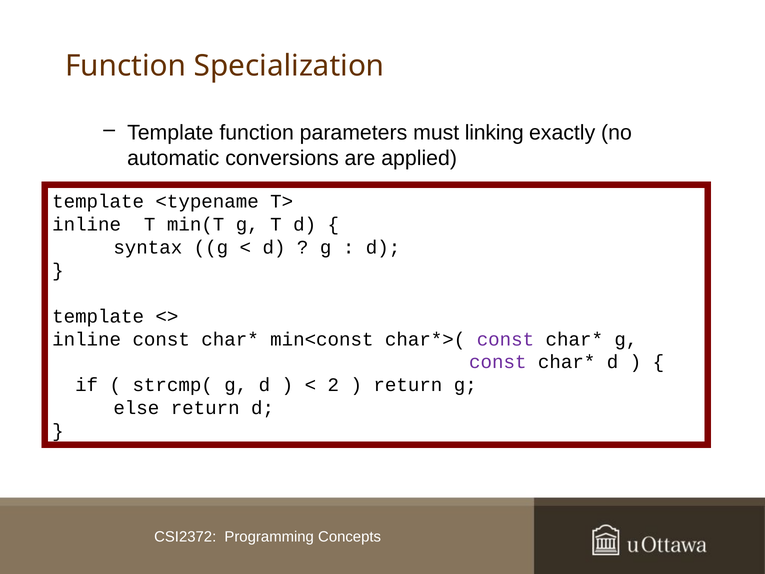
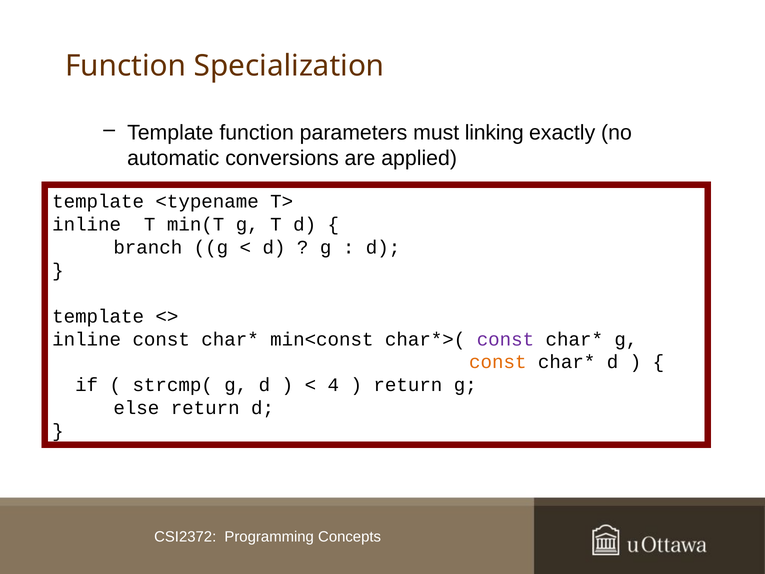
syntax: syntax -> branch
const at (498, 362) colour: purple -> orange
2: 2 -> 4
